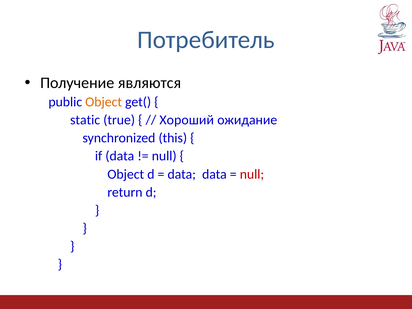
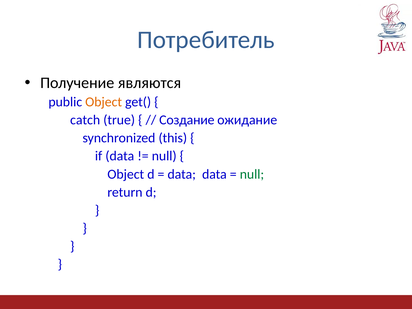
static: static -> catch
Хороший: Хороший -> Создание
null at (252, 174) colour: red -> green
